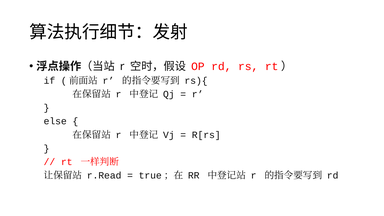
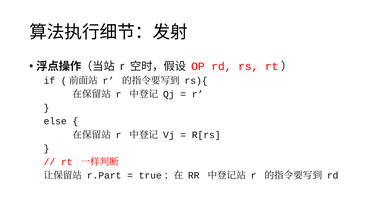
r.Read: r.Read -> r.Part
